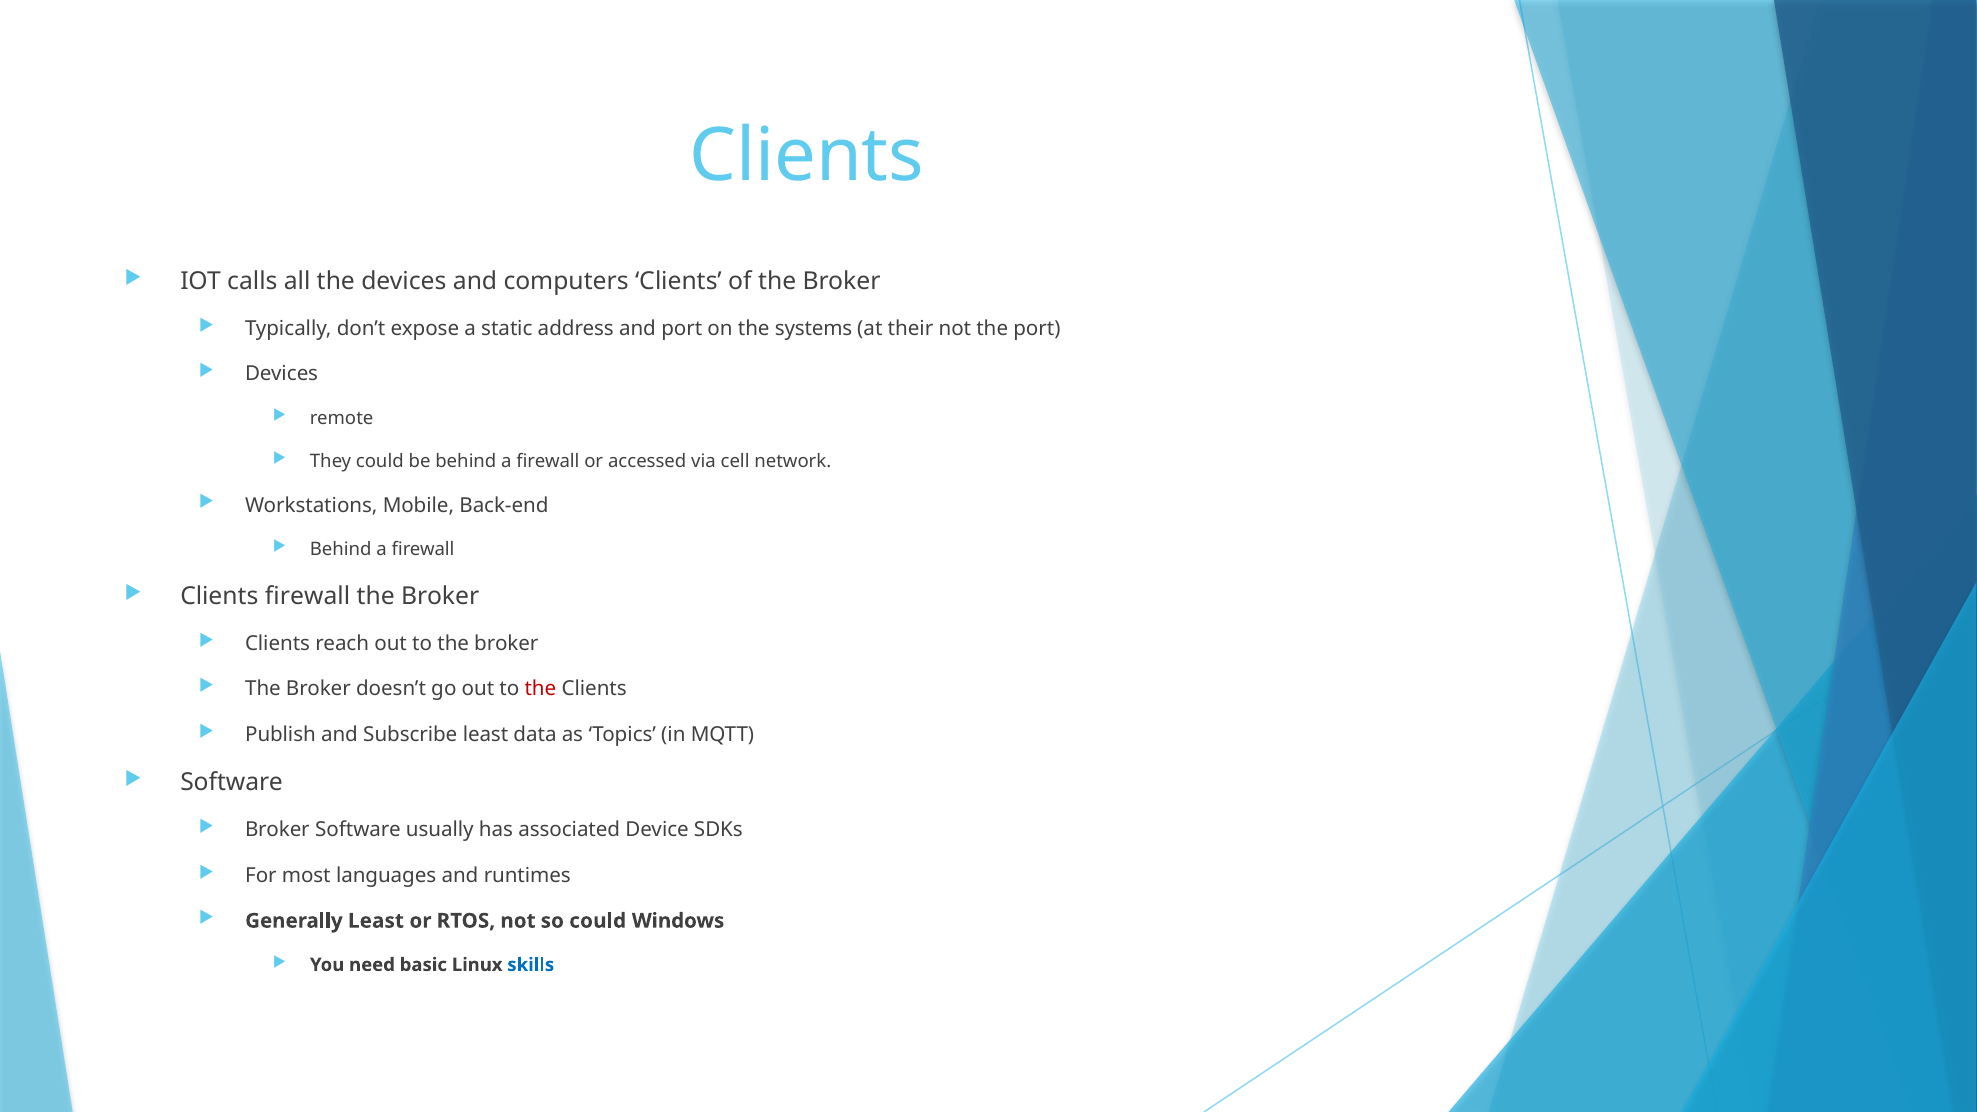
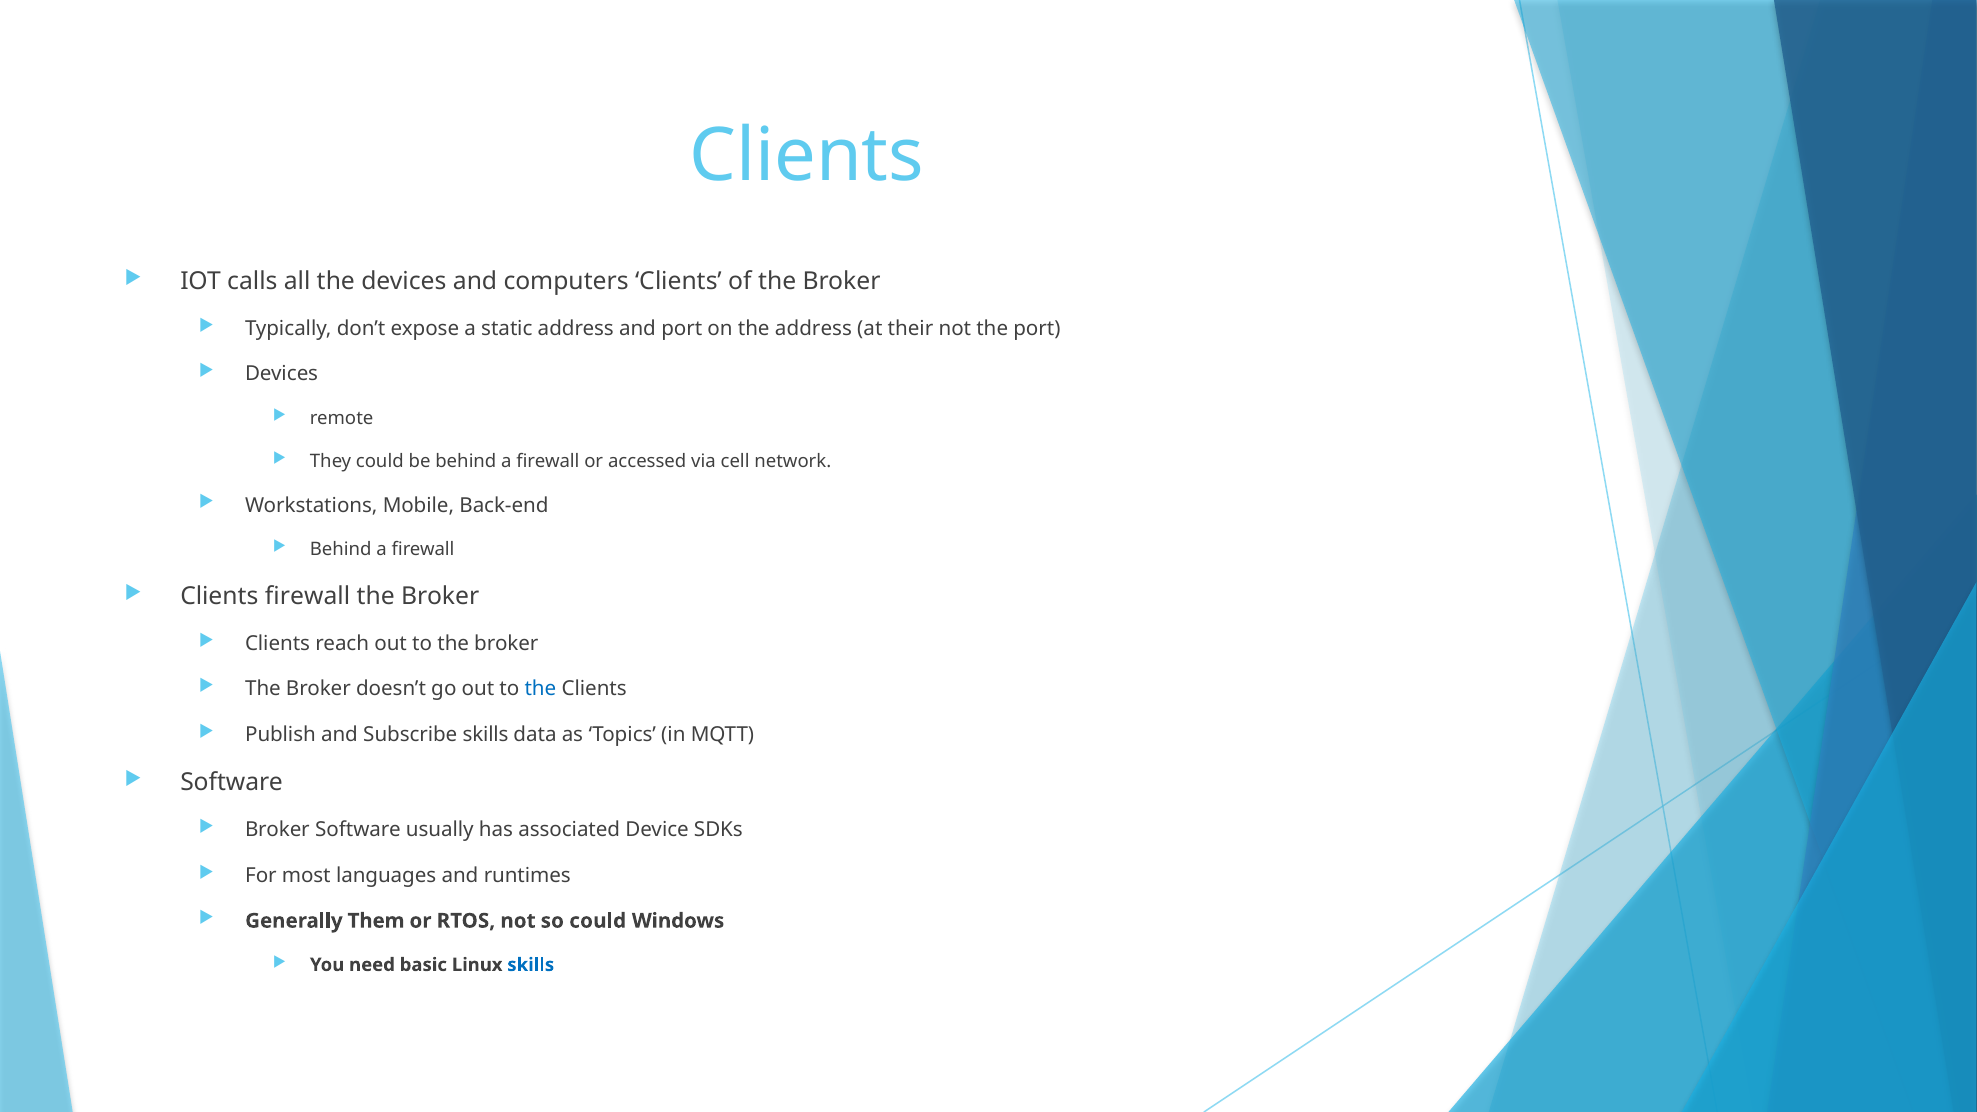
the systems: systems -> address
the at (540, 689) colour: red -> blue
Subscribe least: least -> skills
Generally Least: Least -> Them
